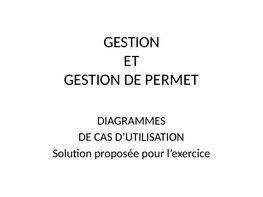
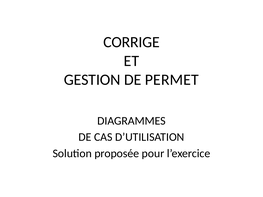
GESTION at (131, 42): GESTION -> CORRIGE
